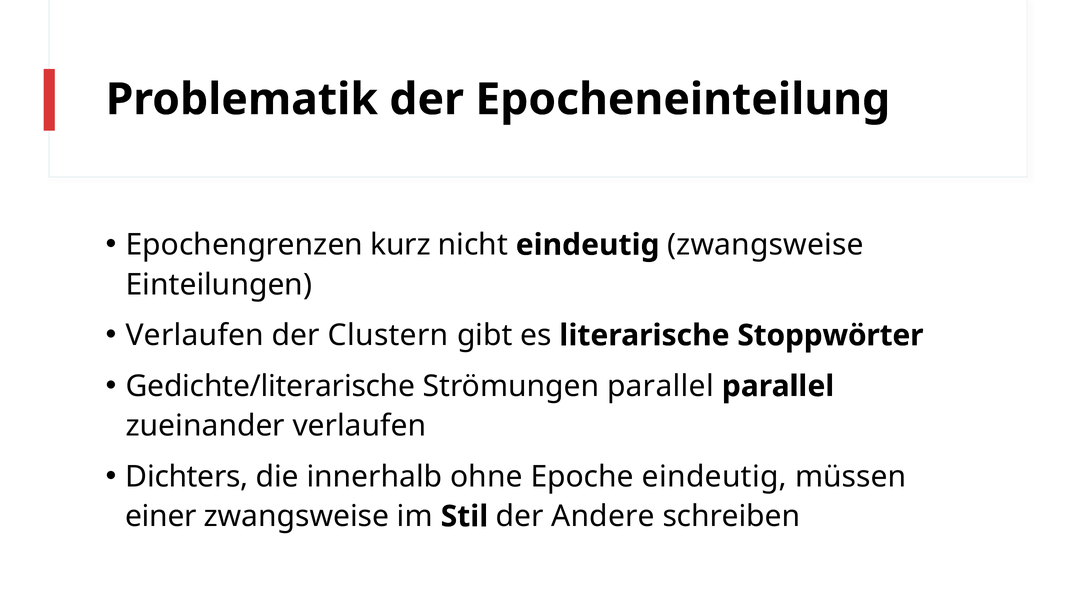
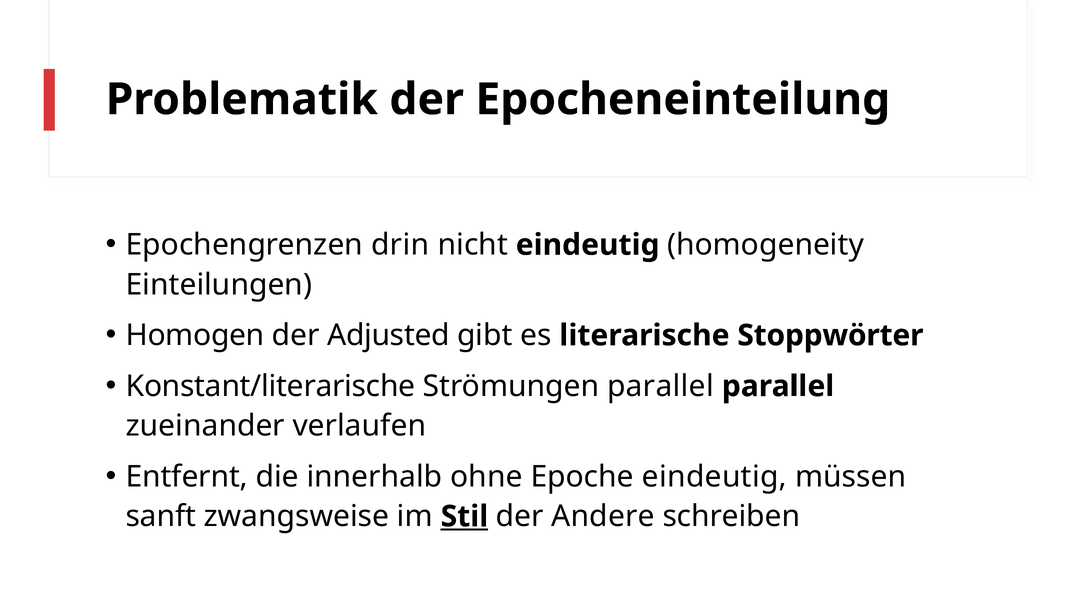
kurz: kurz -> drin
eindeutig zwangsweise: zwangsweise -> homogeneity
Verlaufen at (195, 335): Verlaufen -> Homogen
Clustern: Clustern -> Adjusted
Gedichte/literarische: Gedichte/literarische -> Konstant/literarische
Dichters: Dichters -> Entfernt
einer: einer -> sanft
Stil underline: none -> present
